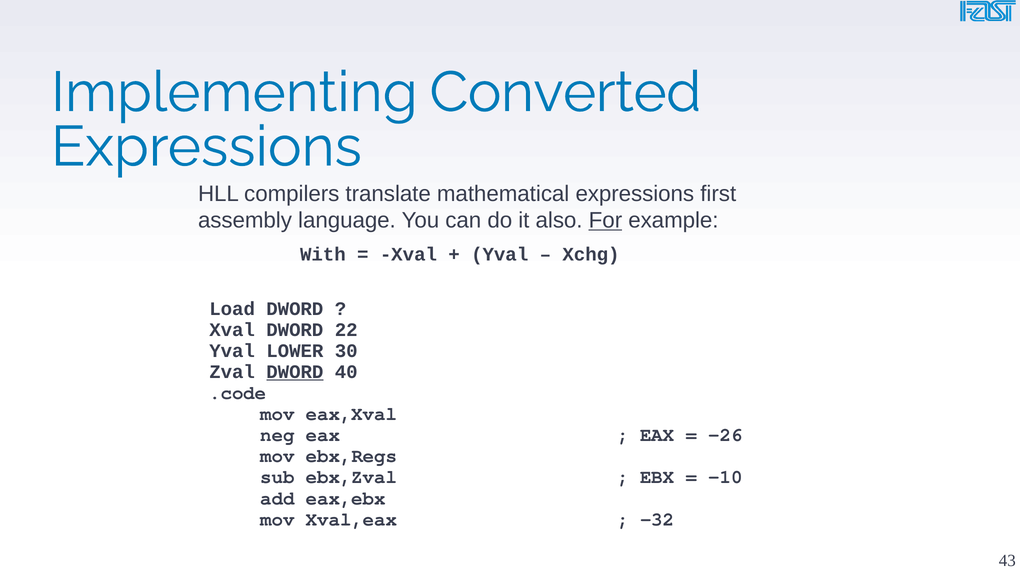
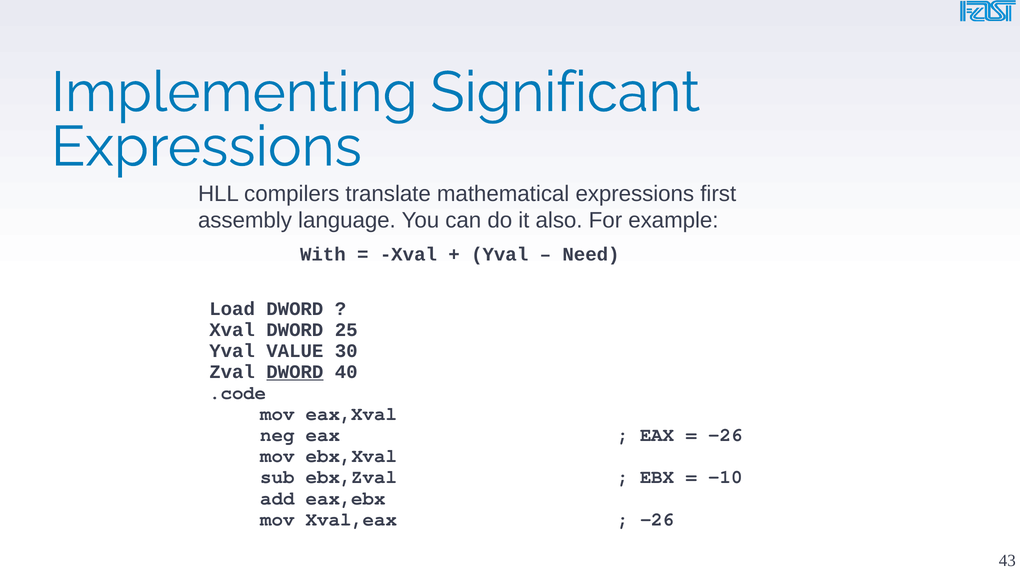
Converted: Converted -> Significant
For underline: present -> none
Xchg: Xchg -> Need
22: 22 -> 25
LOWER: LOWER -> VALUE
ebx,Regs: ebx,Regs -> ebx,Xval
-32 at (657, 519): -32 -> -26
